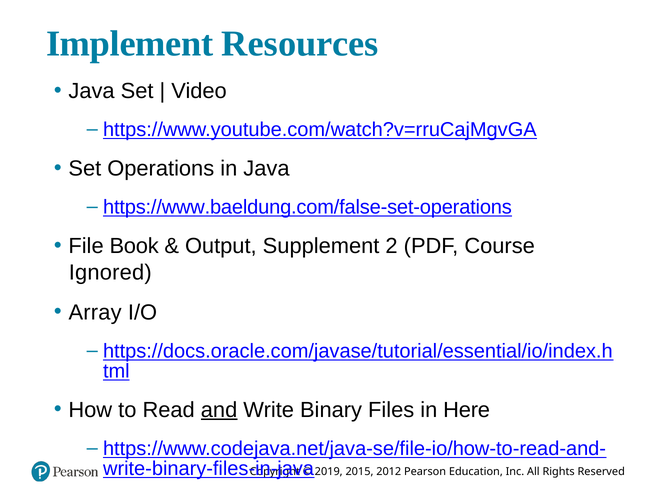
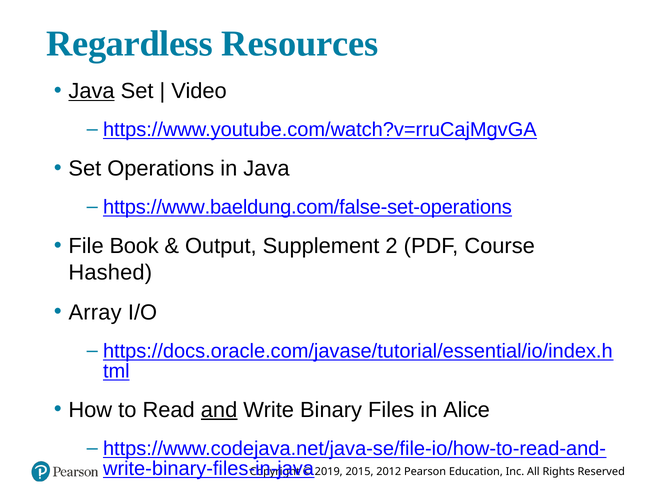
Implement: Implement -> Regardless
Java at (92, 91) underline: none -> present
Ignored: Ignored -> Hashed
Here: Here -> Alice
